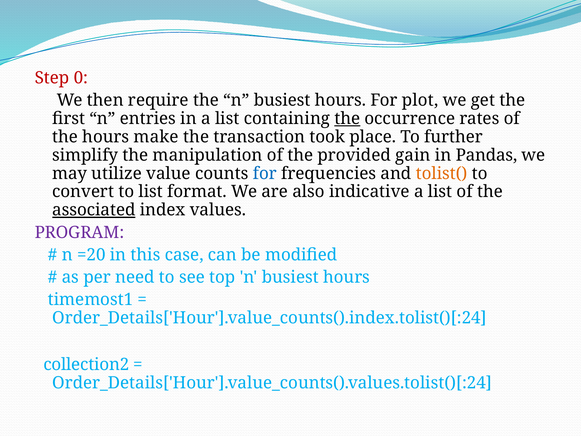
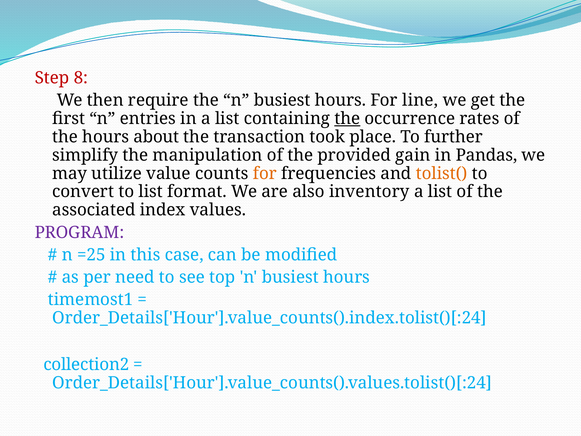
0: 0 -> 8
plot: plot -> line
make: make -> about
for at (265, 173) colour: blue -> orange
indicative: indicative -> inventory
associated underline: present -> none
=20: =20 -> =25
